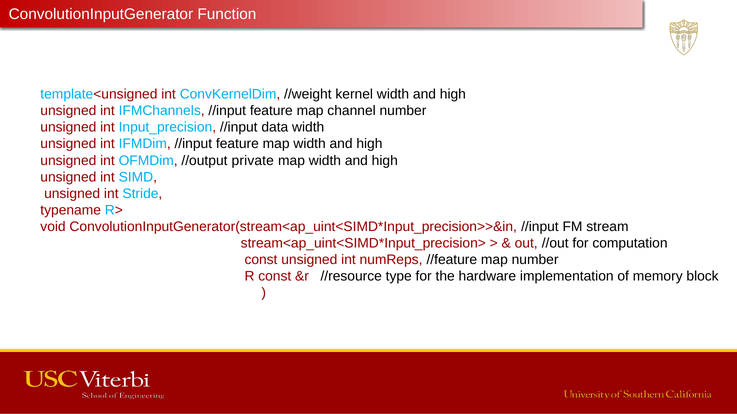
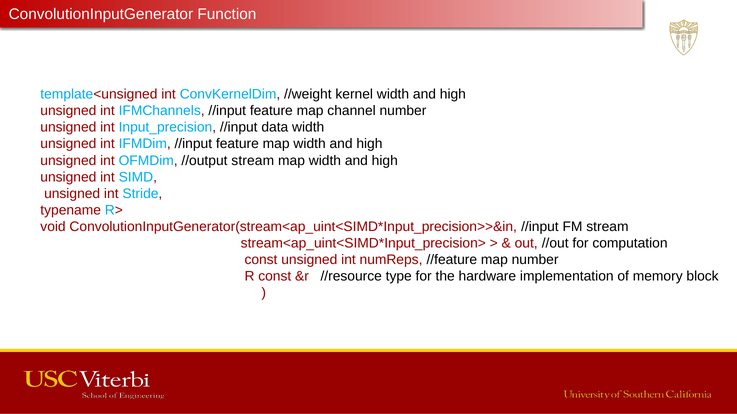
//output private: private -> stream
